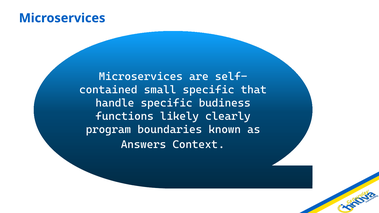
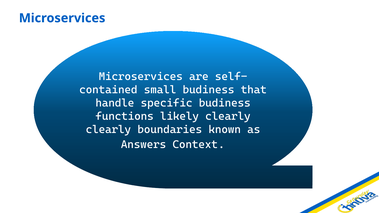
small specific: specific -> budiness
program at (108, 130): program -> clearly
